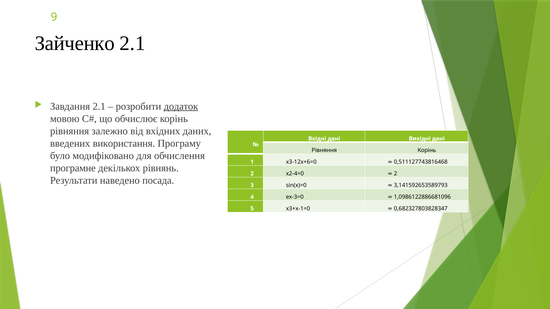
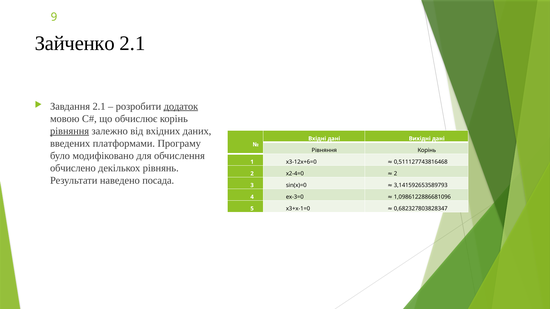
рівняння at (70, 131) underline: none -> present
використання: використання -> платформами
програмне: програмне -> обчислено
